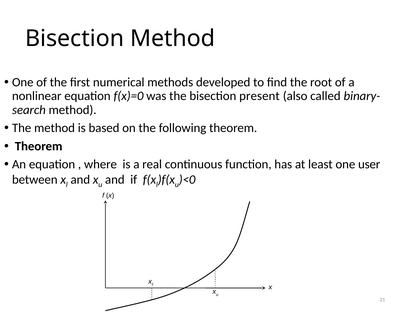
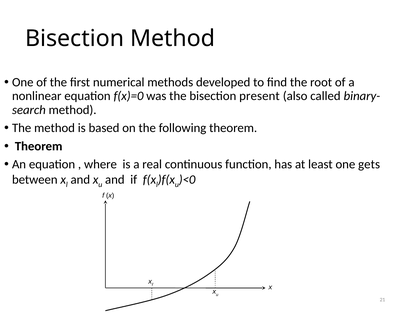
user: user -> gets
